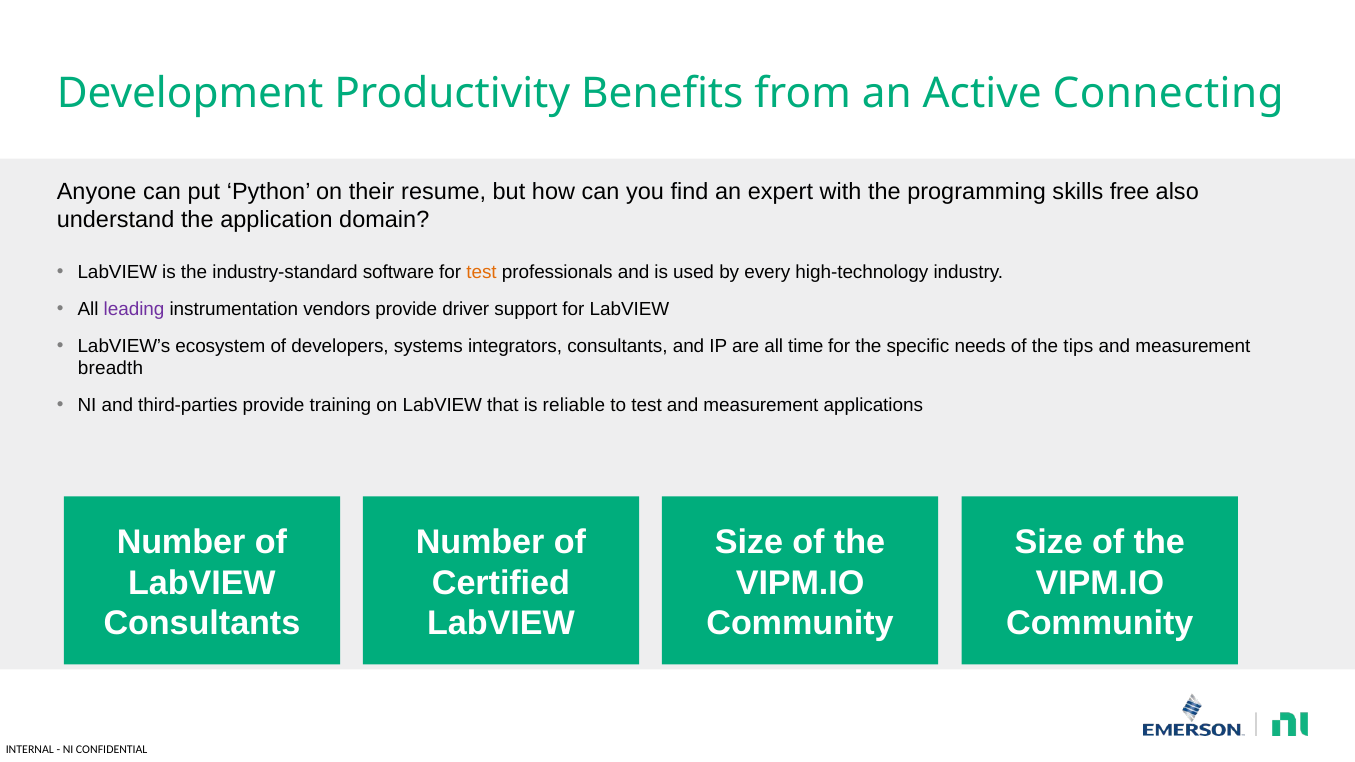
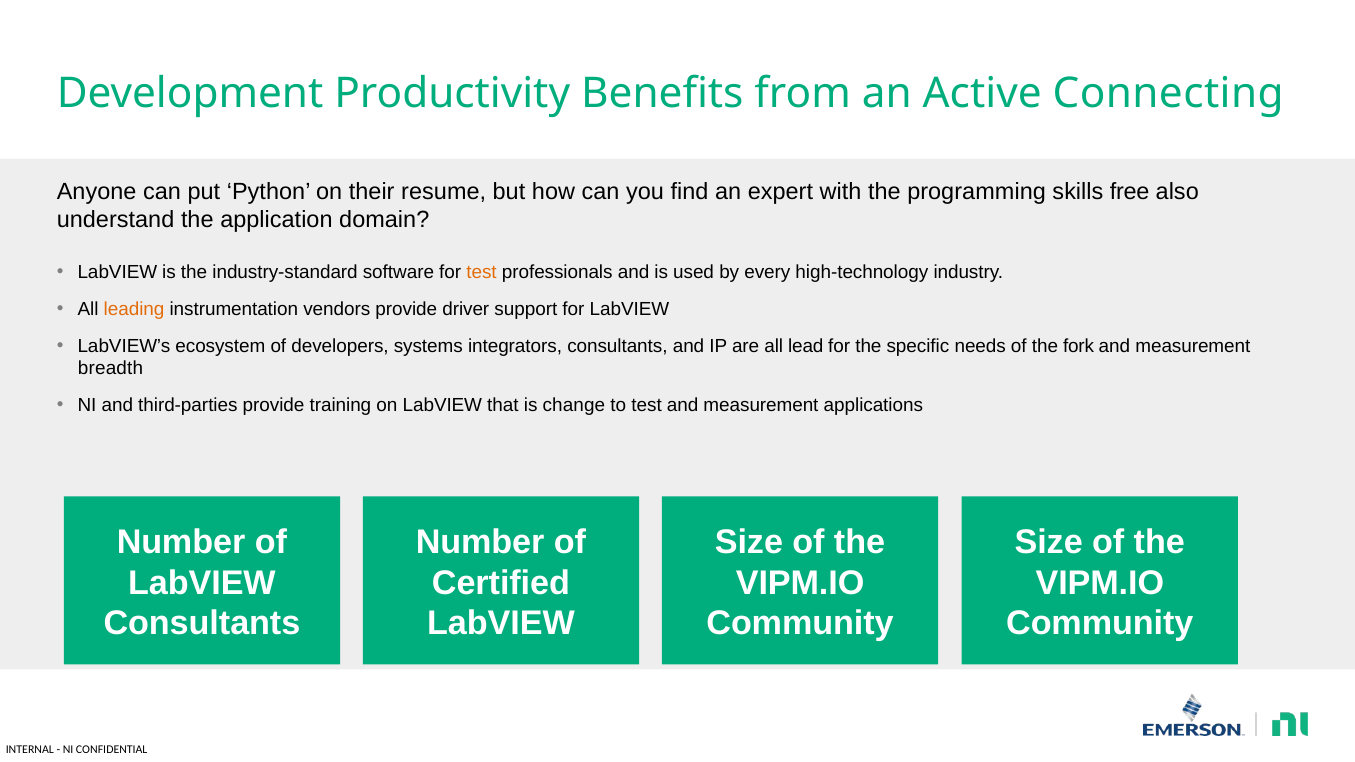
leading colour: purple -> orange
time: time -> lead
tips: tips -> fork
reliable: reliable -> change
